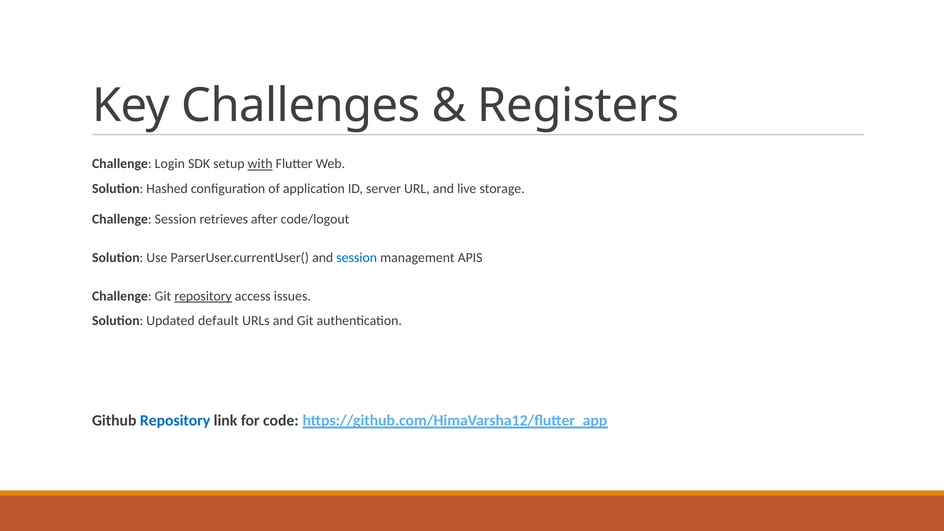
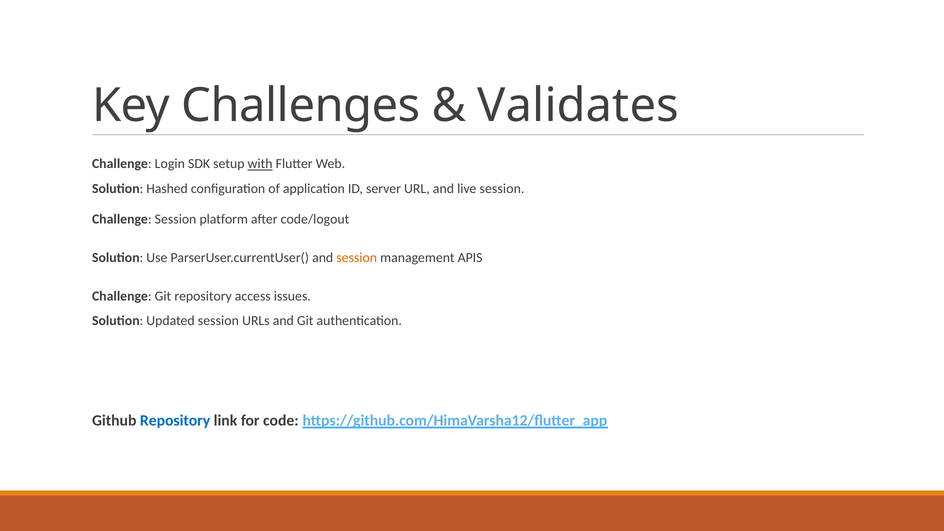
Registers: Registers -> Validates
live storage: storage -> session
retrieves: retrieves -> platform
session at (357, 258) colour: blue -> orange
repository at (203, 296) underline: present -> none
Updated default: default -> session
